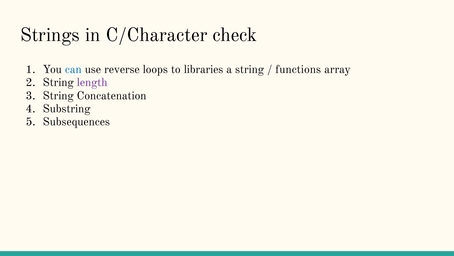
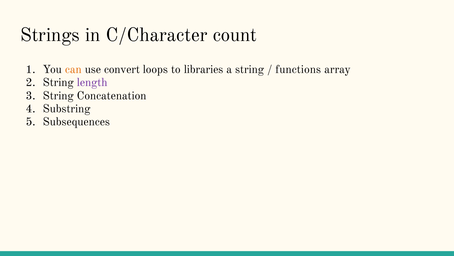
check: check -> count
can colour: blue -> orange
reverse: reverse -> convert
